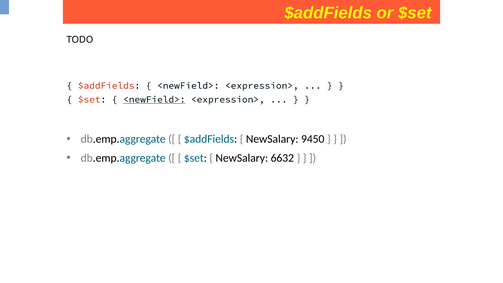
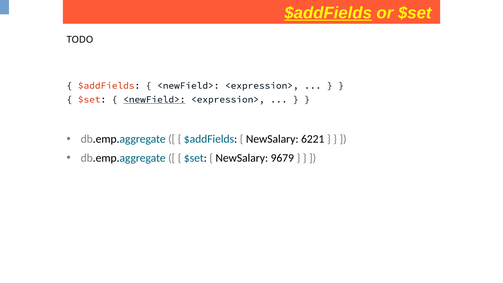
$addFields at (328, 13) underline: none -> present
9450: 9450 -> 6221
6632: 6632 -> 9679
